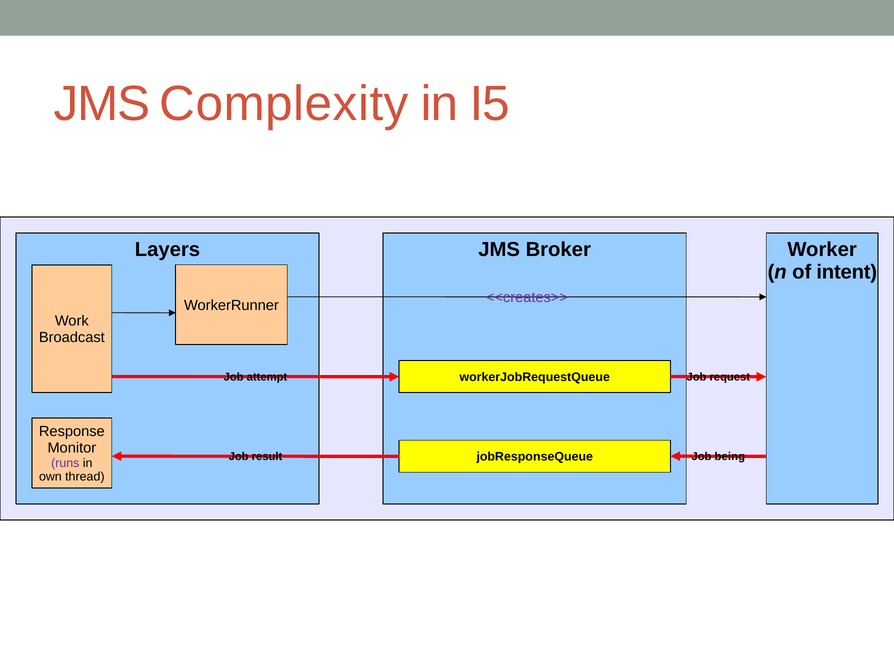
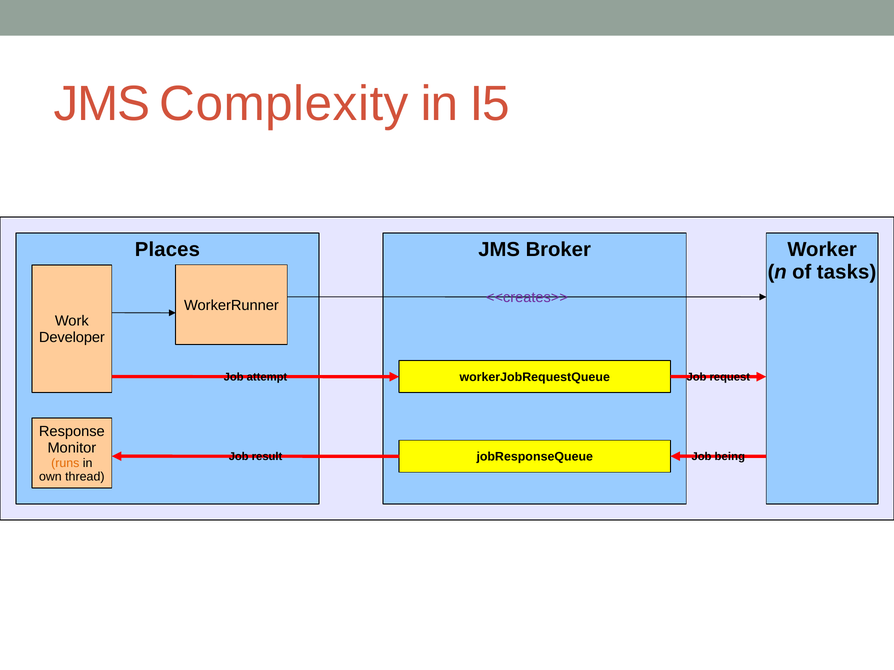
Layers: Layers -> Places
intent: intent -> tasks
Broadcast: Broadcast -> Developer
runs colour: purple -> orange
